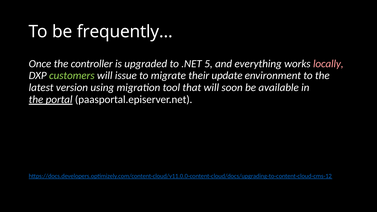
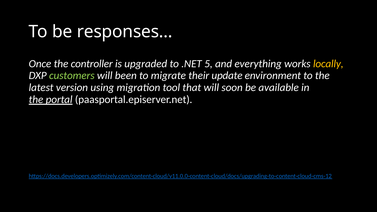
frequently…: frequently… -> responses…
locally colour: pink -> yellow
issue: issue -> been
